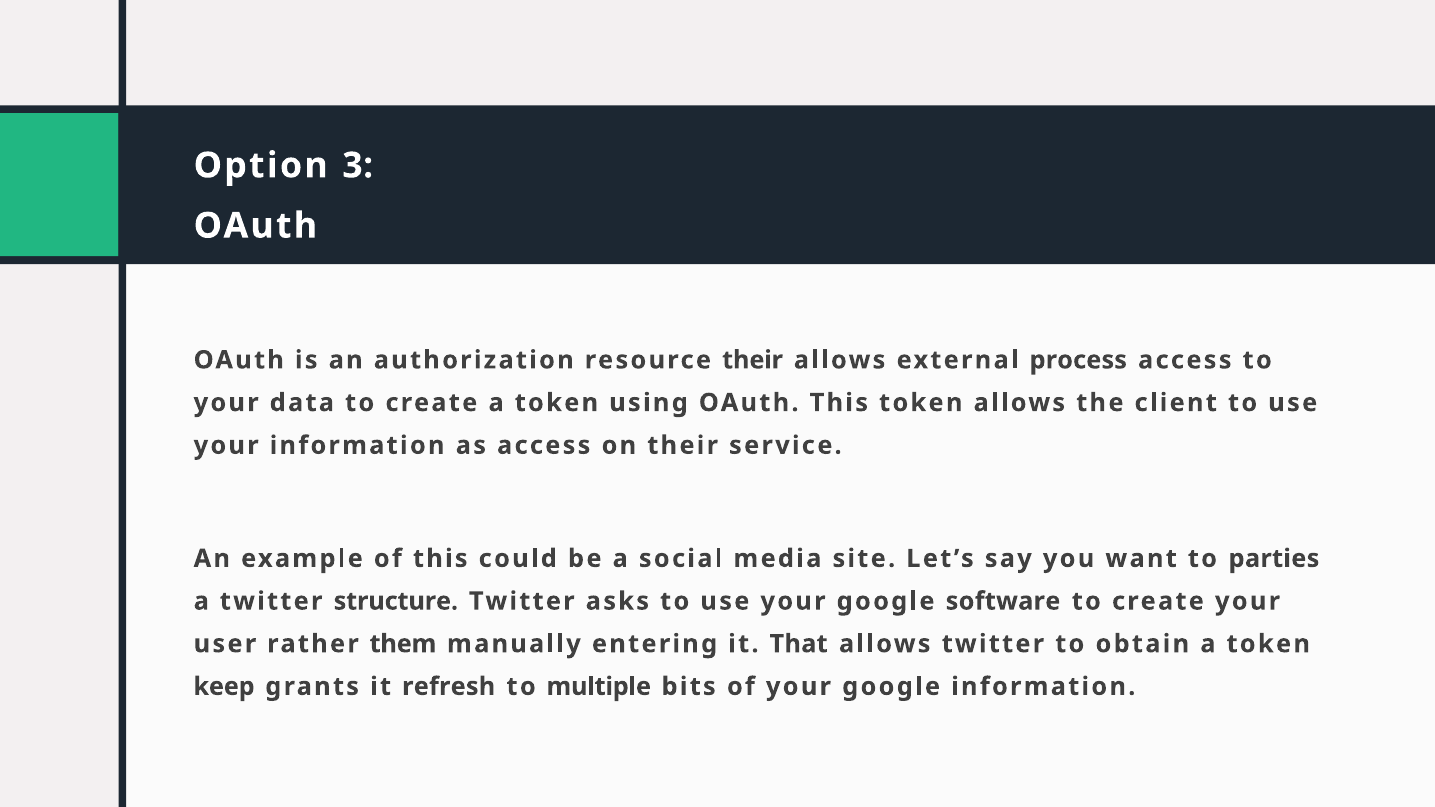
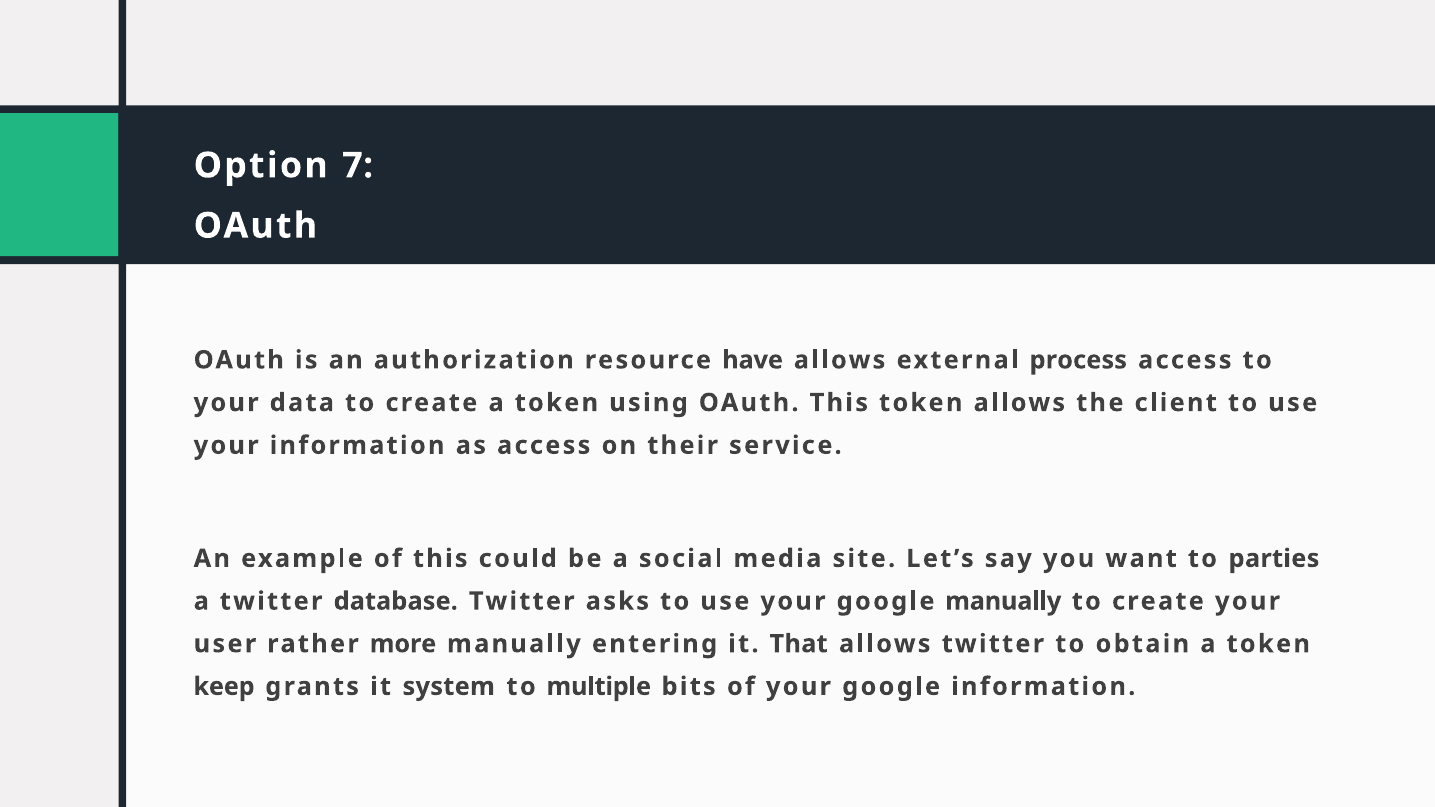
3: 3 -> 7
resource their: their -> have
structure: structure -> database
google software: software -> manually
them: them -> more
refresh: refresh -> system
